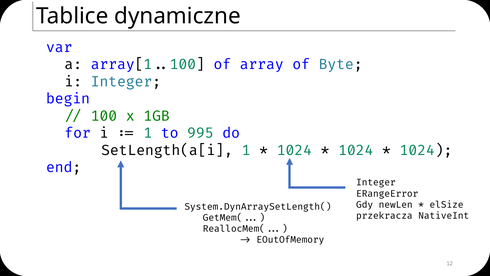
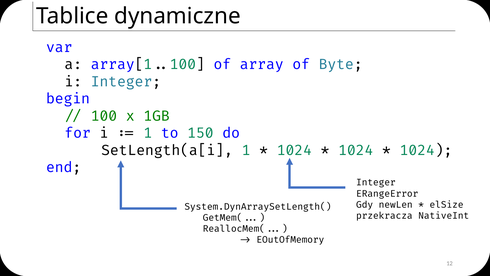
995: 995 -> 150
